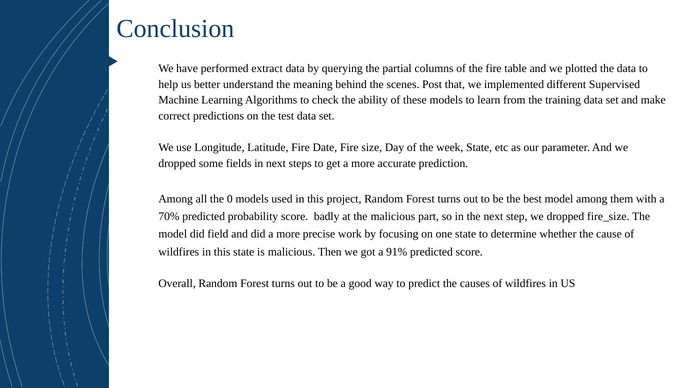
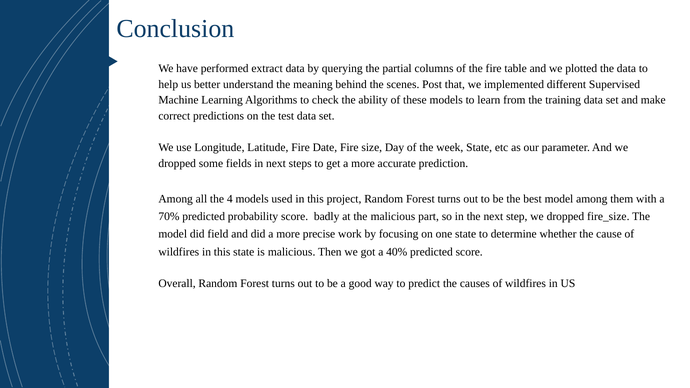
0: 0 -> 4
91%: 91% -> 40%
